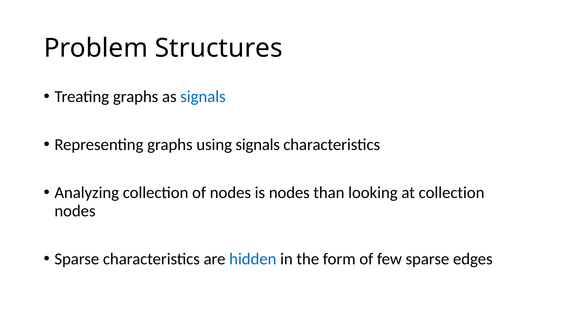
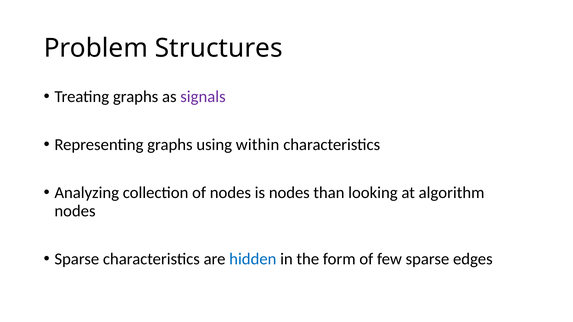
signals at (203, 97) colour: blue -> purple
using signals: signals -> within
at collection: collection -> algorithm
